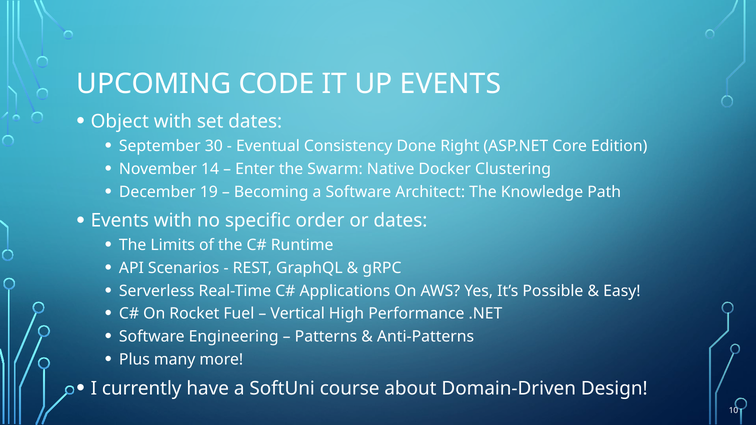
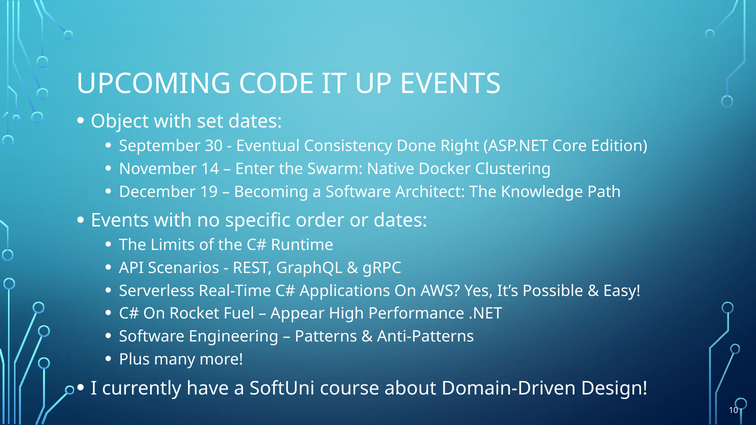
Vertical: Vertical -> Appear
